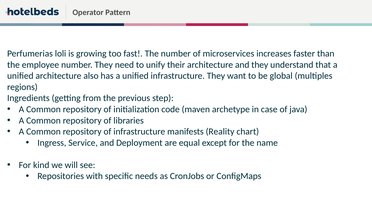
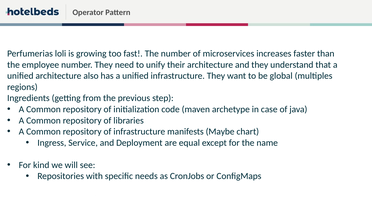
Reality: Reality -> Maybe
